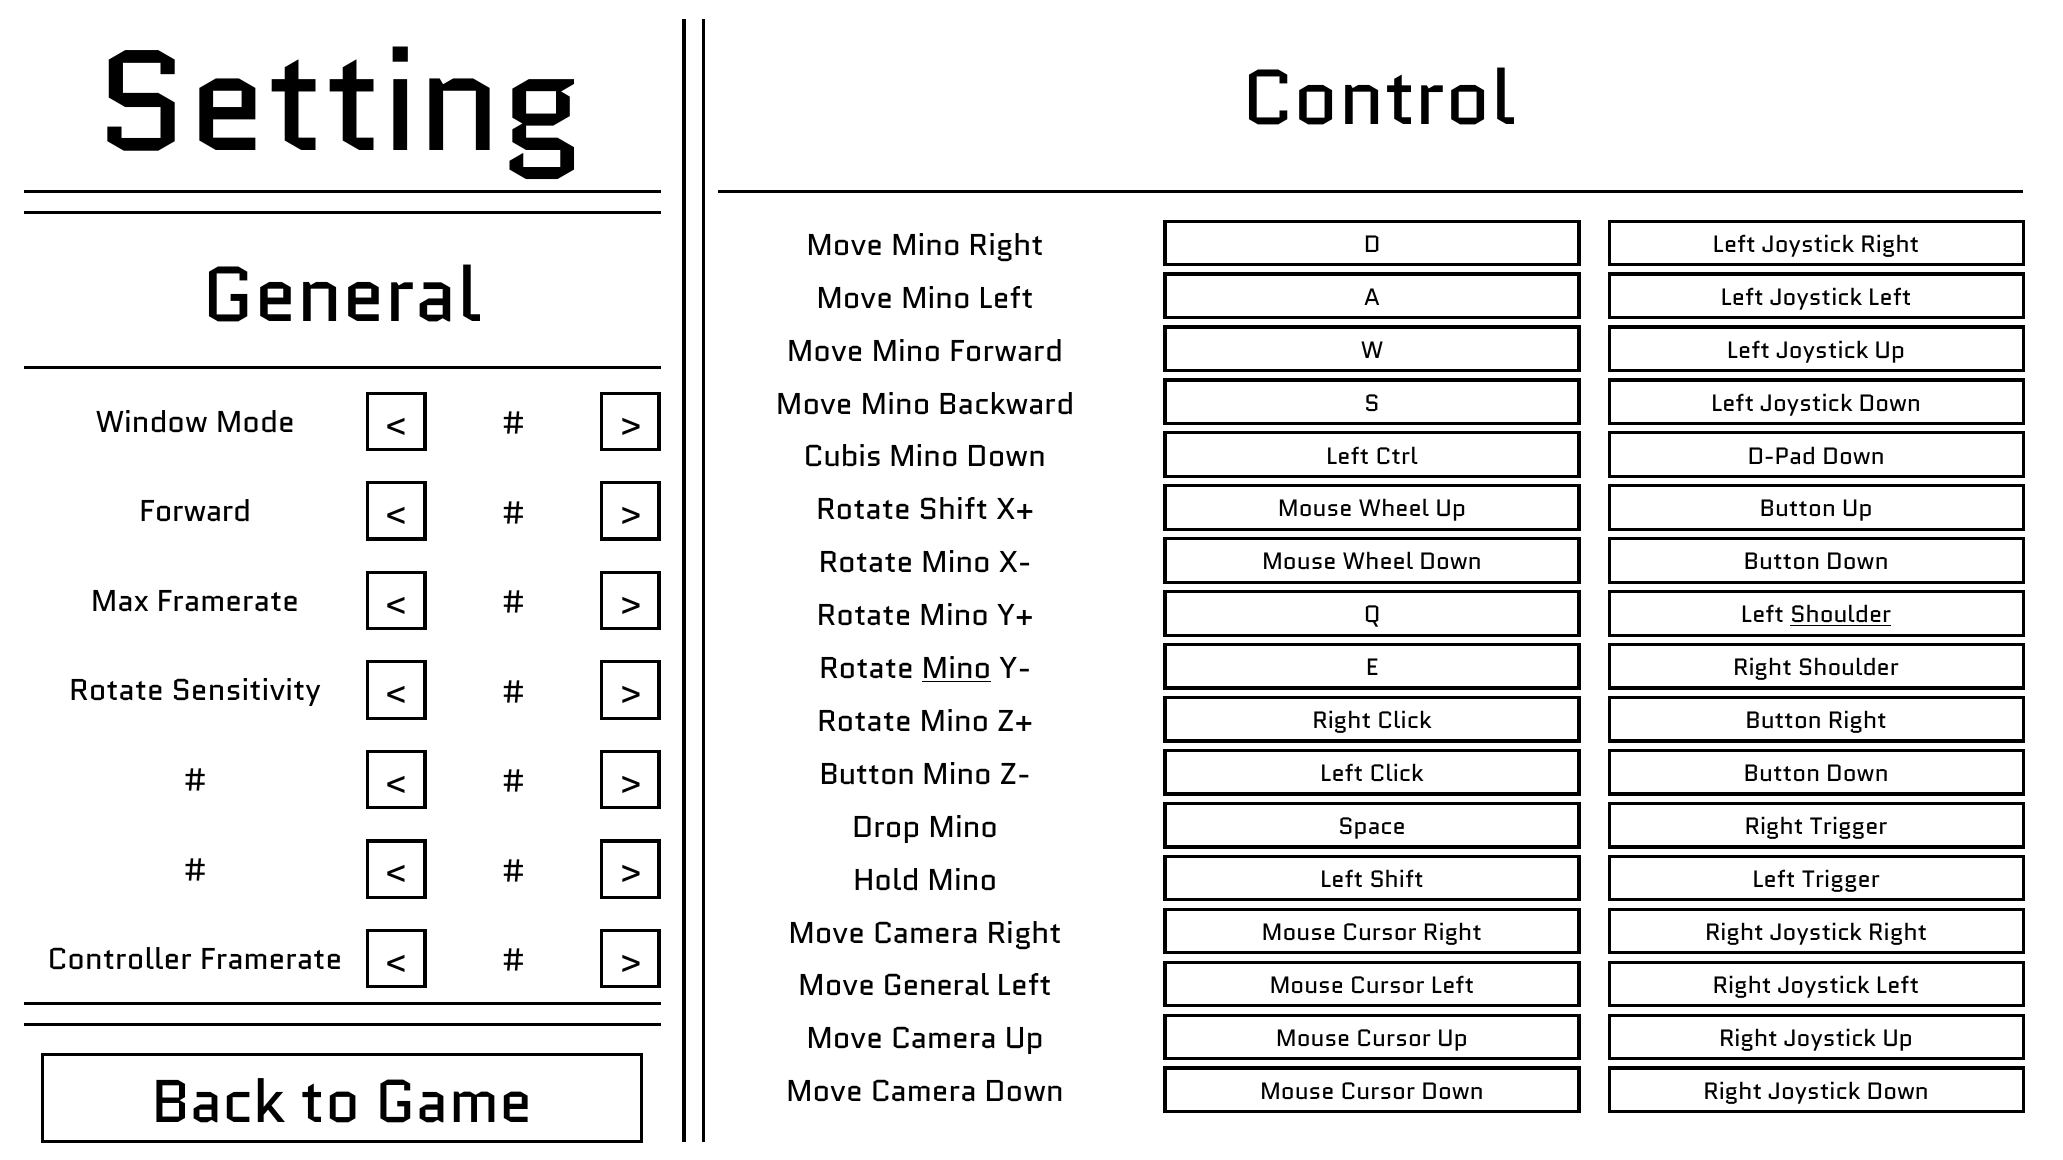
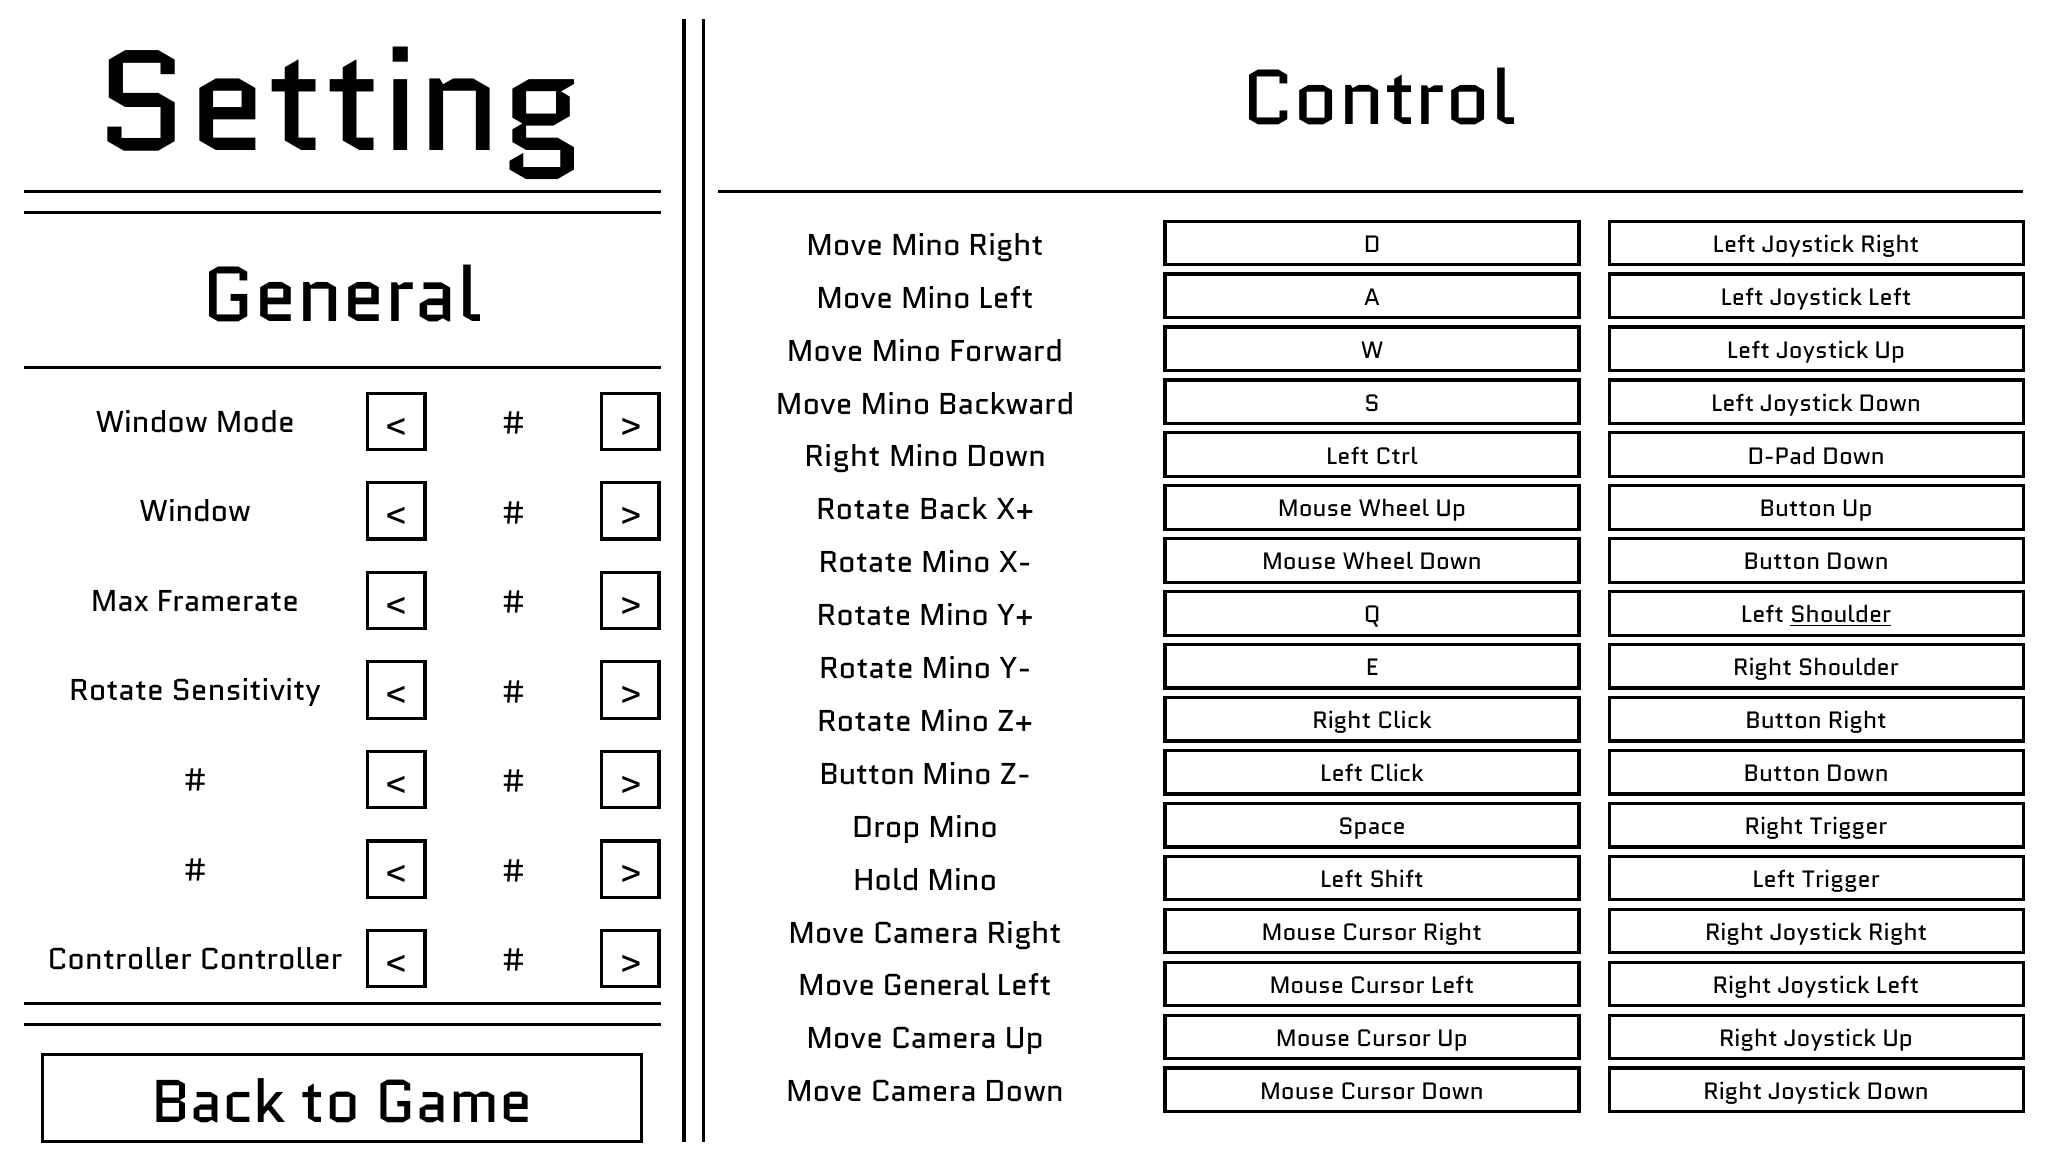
Cubis at (843, 457): Cubis -> Right
Rotate Shift: Shift -> Back
Forward at (195, 512): Forward -> Window
Mino at (956, 669) underline: present -> none
Controller Framerate: Framerate -> Controller
